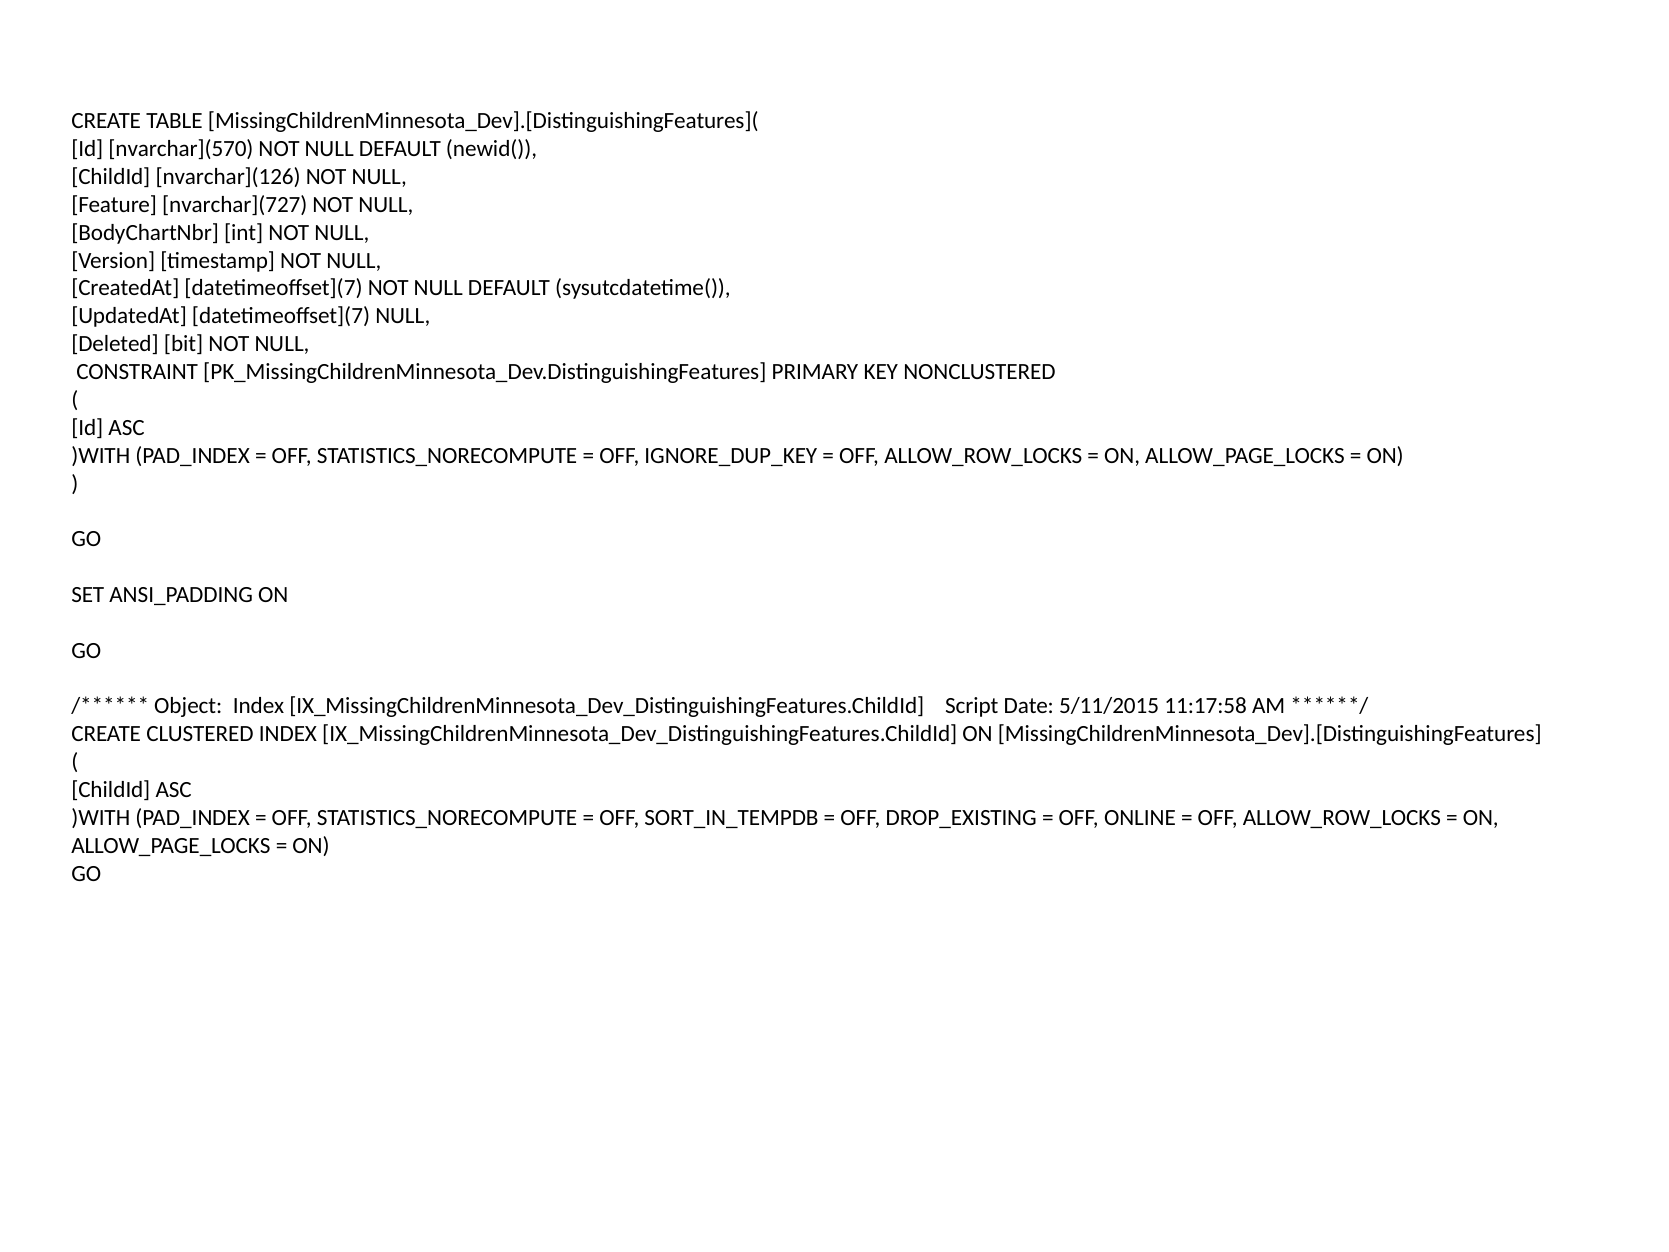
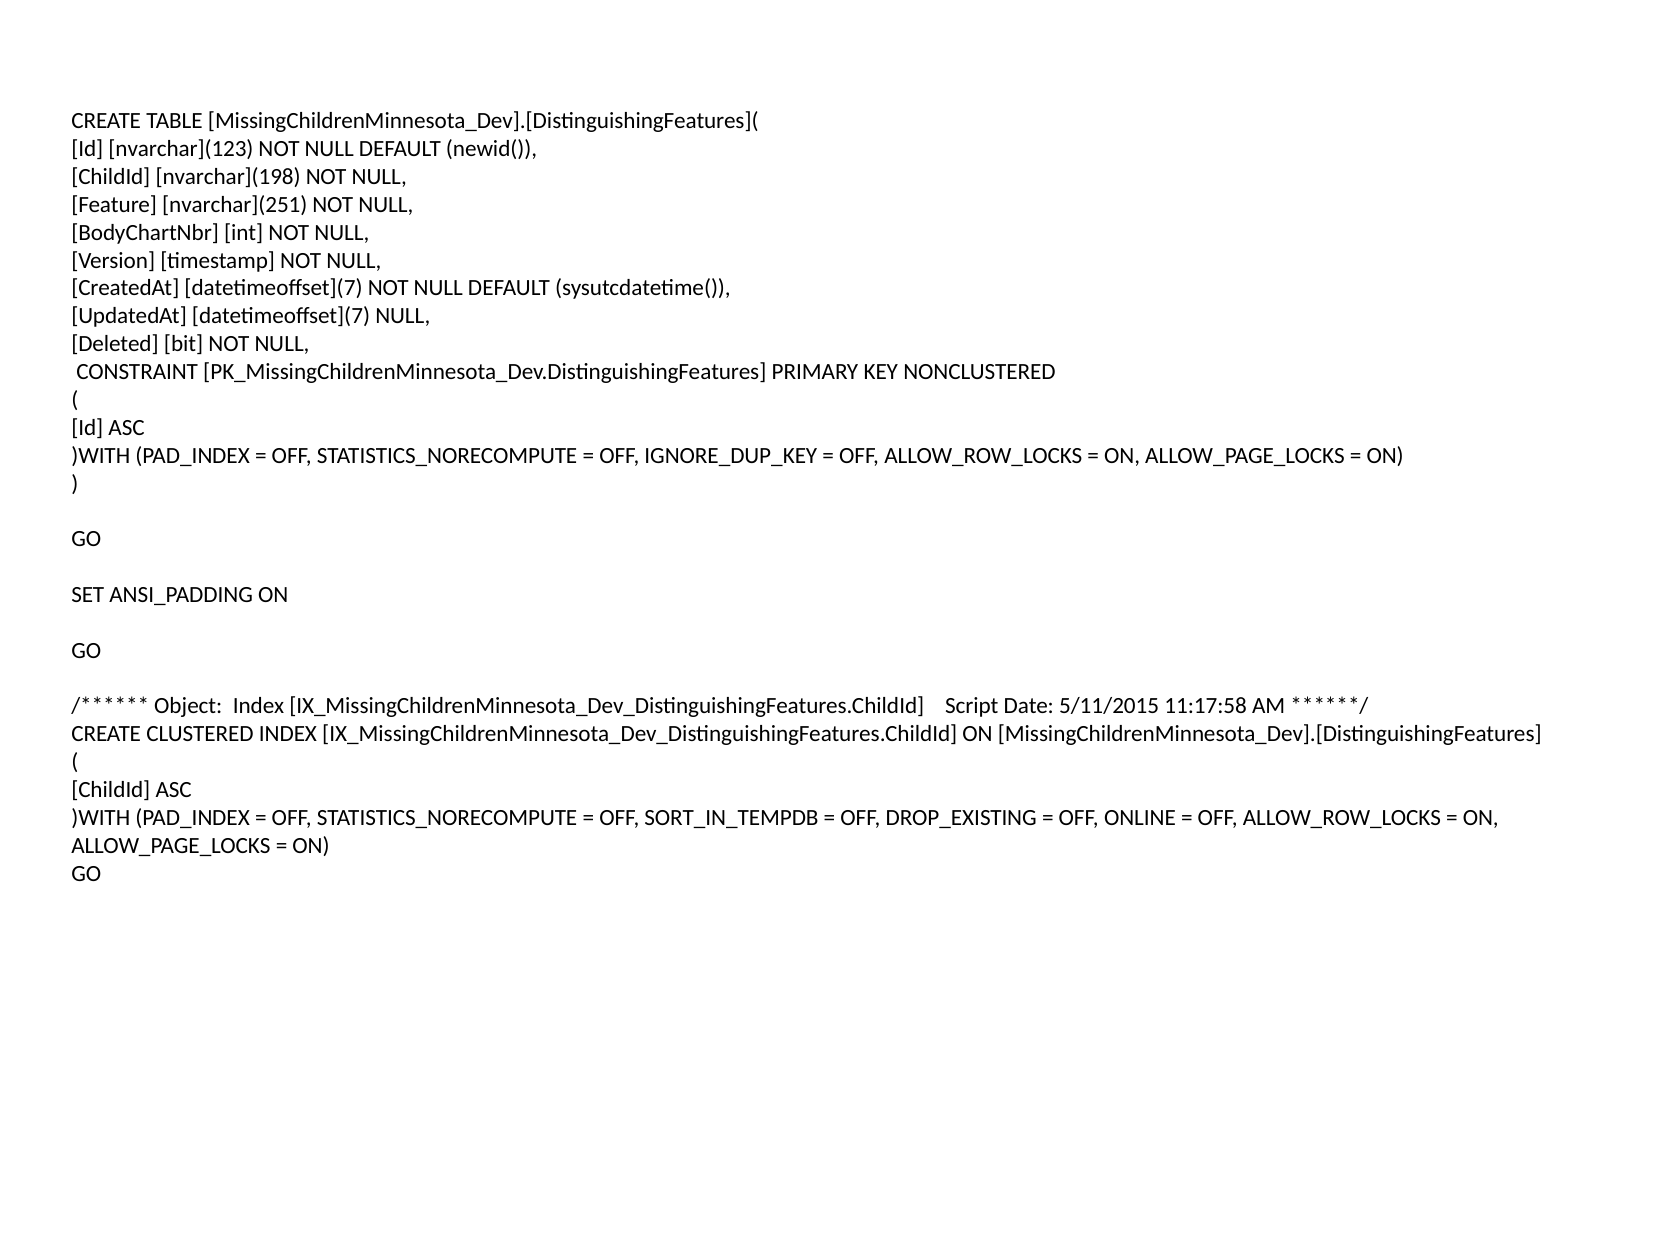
nvarchar](570: nvarchar](570 -> nvarchar](123
nvarchar](126: nvarchar](126 -> nvarchar](198
nvarchar](727: nvarchar](727 -> nvarchar](251
